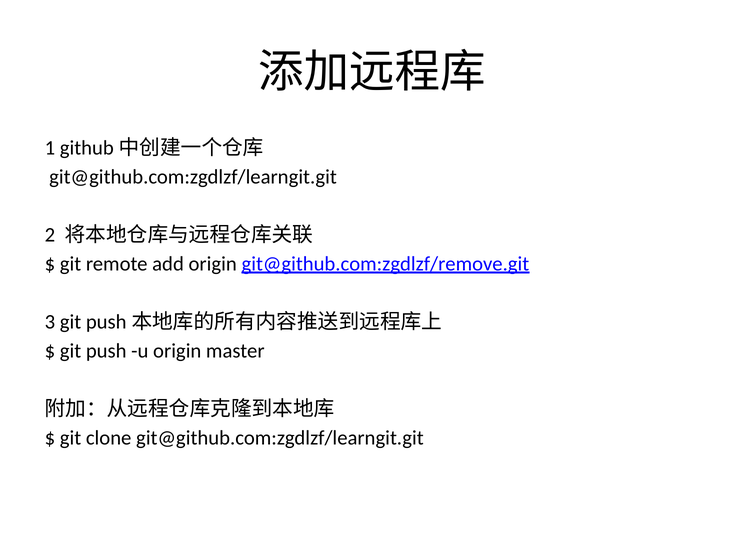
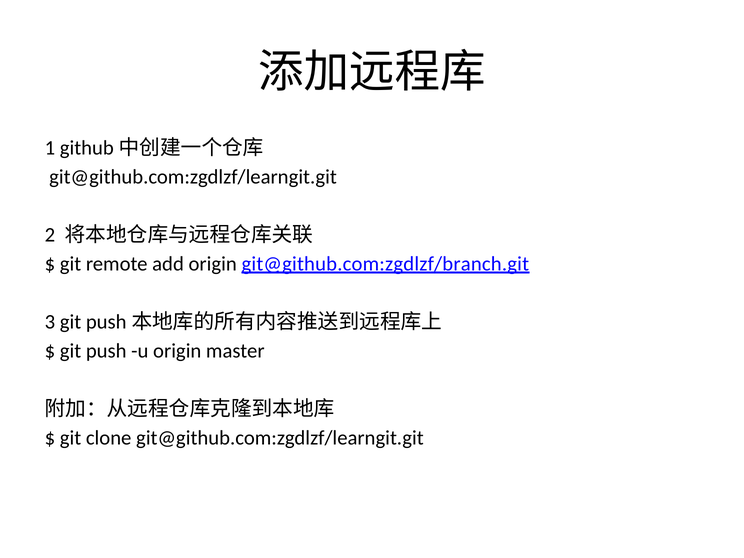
git@github.com:zgdlzf/remove.git: git@github.com:zgdlzf/remove.git -> git@github.com:zgdlzf/branch.git
